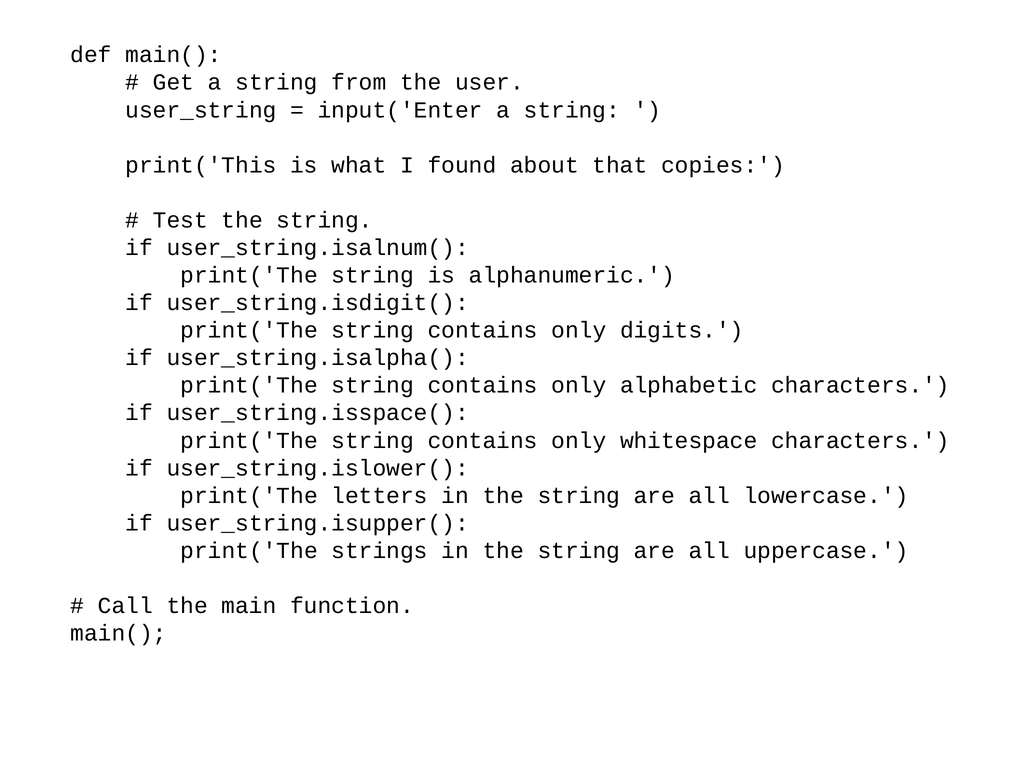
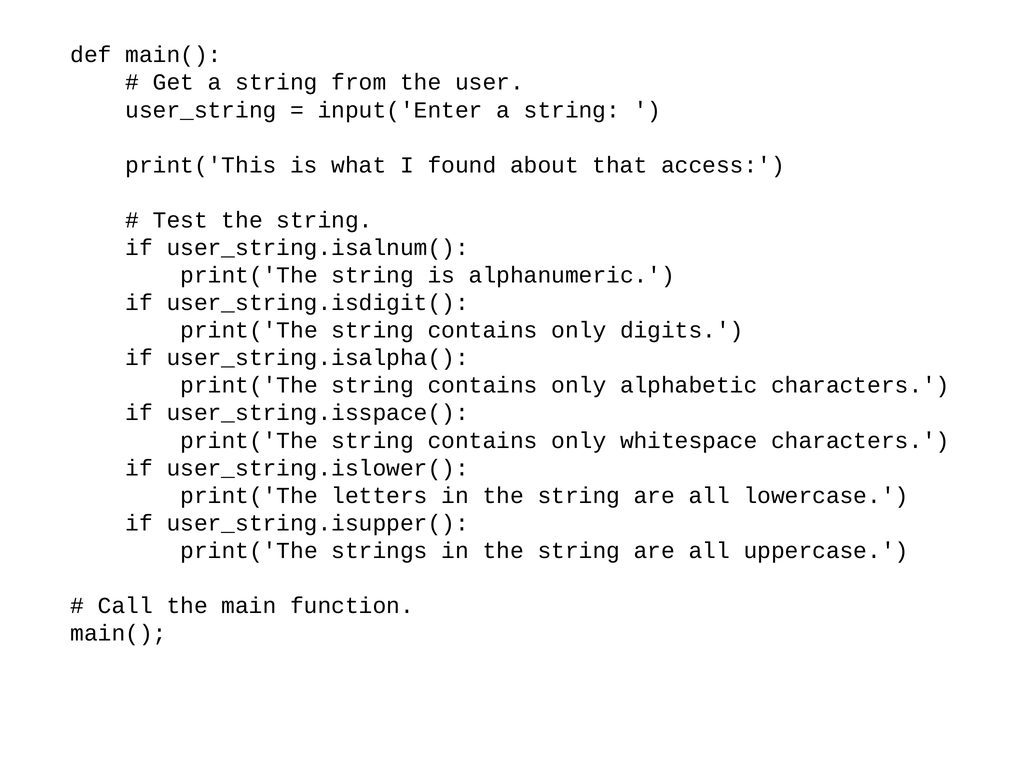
copies: copies -> access
